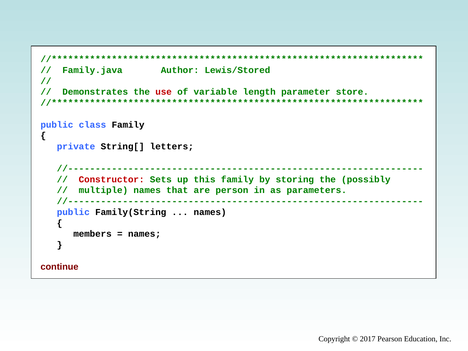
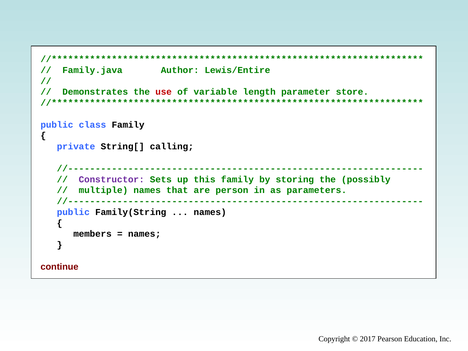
Lewis/Stored: Lewis/Stored -> Lewis/Entire
letters: letters -> calling
Constructor colour: red -> purple
